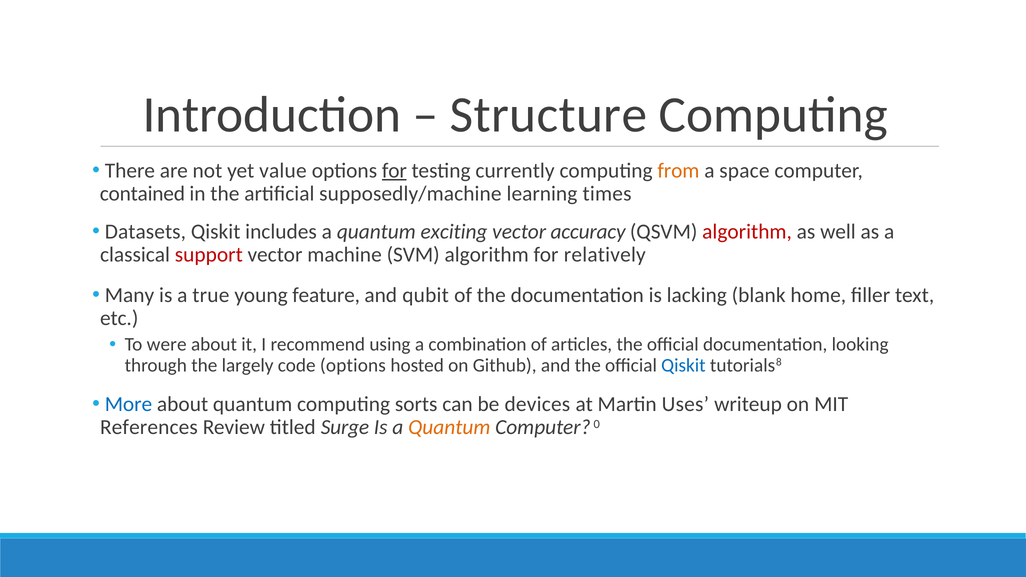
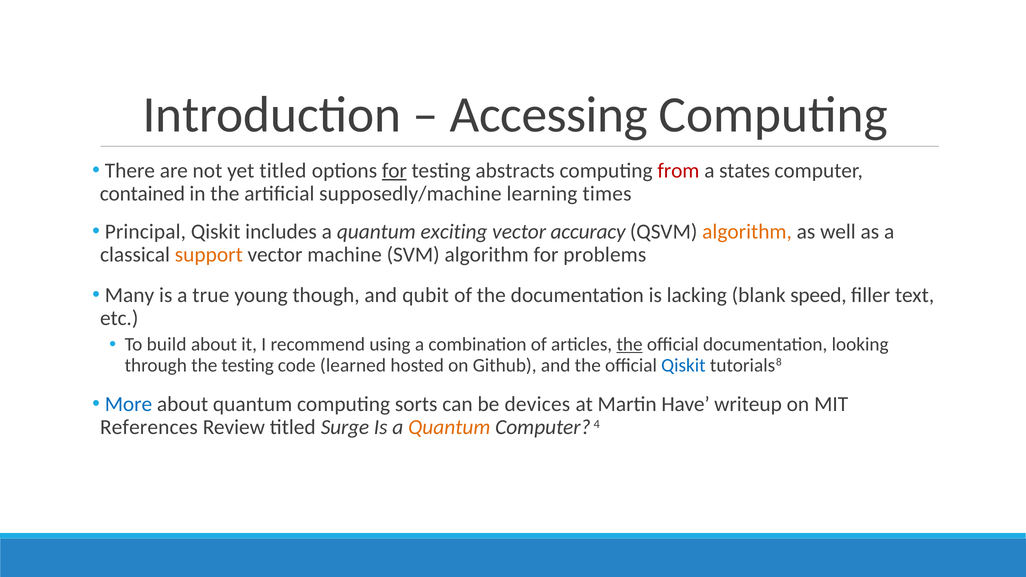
Structure: Structure -> Accessing
yet value: value -> titled
currently: currently -> abstracts
from colour: orange -> red
space: space -> states
Datasets: Datasets -> Principal
algorithm at (747, 232) colour: red -> orange
support colour: red -> orange
relatively: relatively -> problems
feature: feature -> though
home: home -> speed
were: were -> build
the at (630, 344) underline: none -> present
the largely: largely -> testing
code options: options -> learned
Uses: Uses -> Have
0: 0 -> 4
